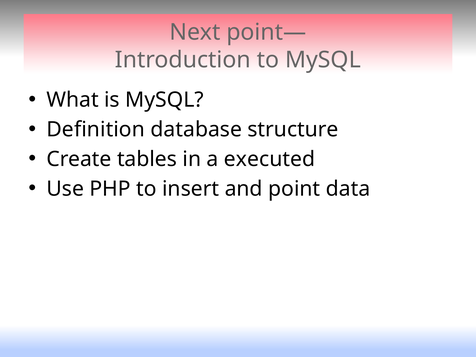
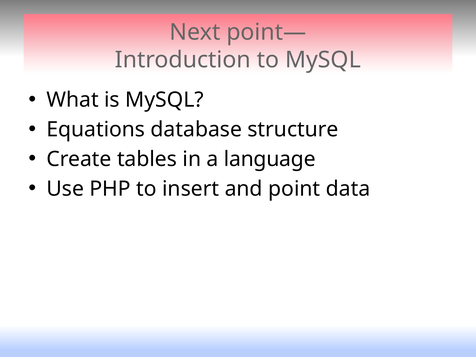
Definition: Definition -> Equations
executed: executed -> language
